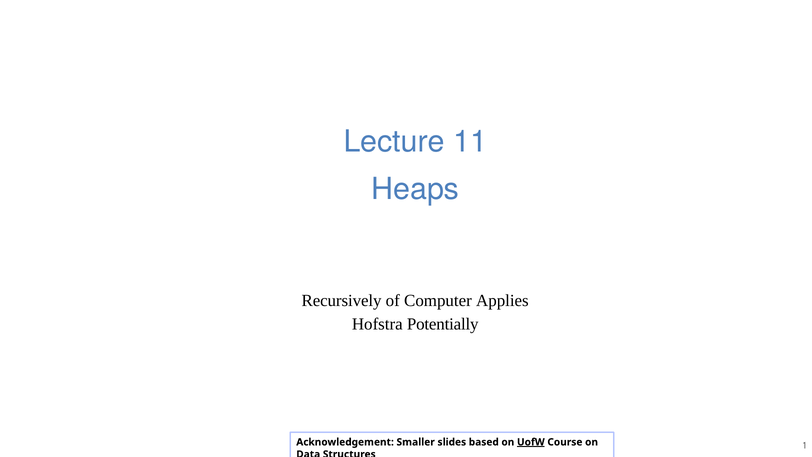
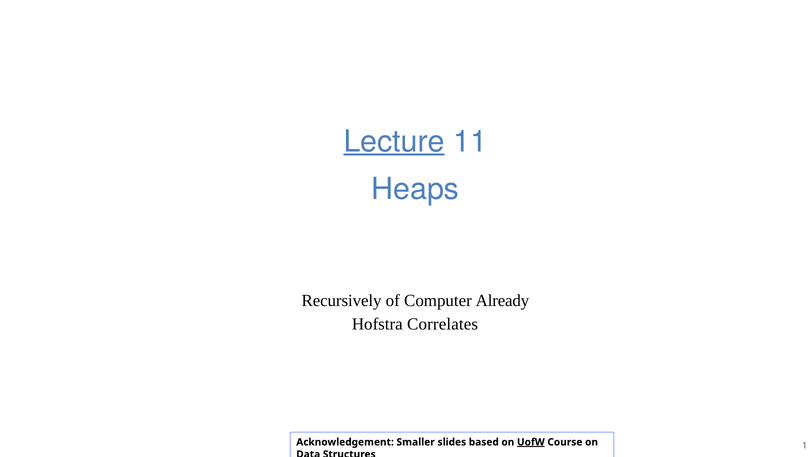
Lecture underline: none -> present
Applies: Applies -> Already
Potentially: Potentially -> Correlates
